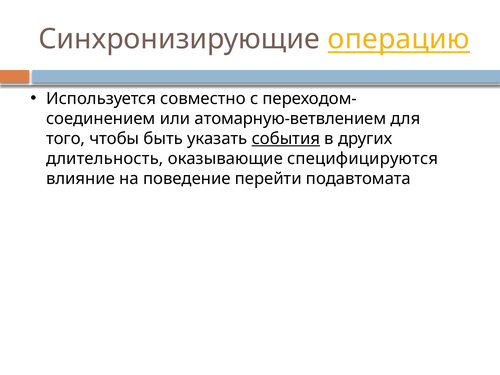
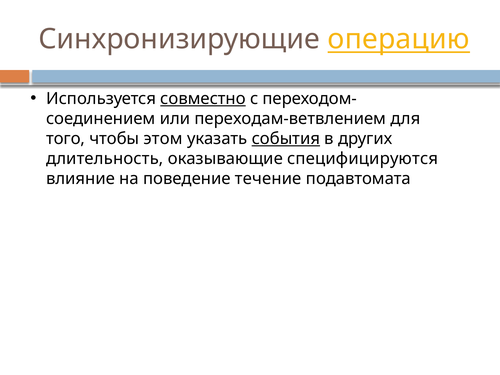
совместно underline: none -> present
атомарную-ветвлением: атомарную-ветвлением -> переходам-ветвлением
быть: быть -> этом
перейти: перейти -> течение
